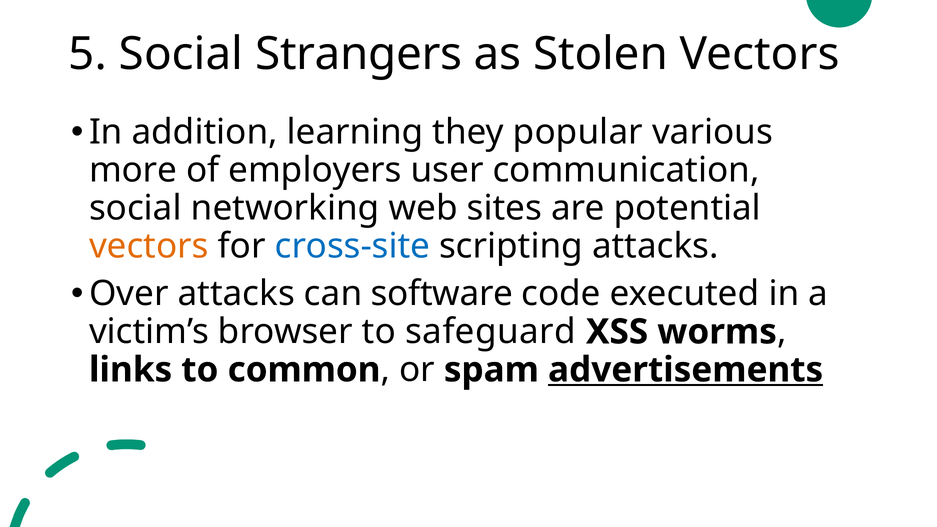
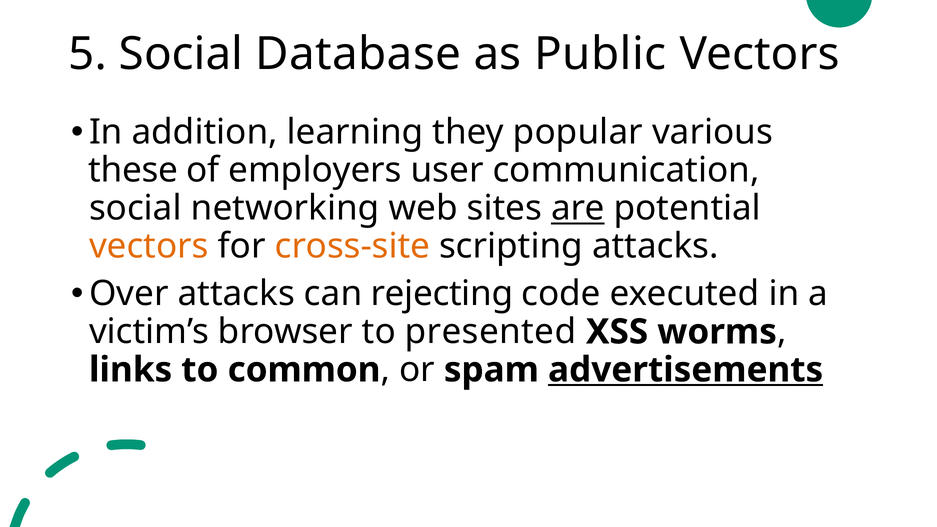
Strangers: Strangers -> Database
Stolen: Stolen -> Public
more: more -> these
are underline: none -> present
cross-site colour: blue -> orange
software: software -> rejecting
safeguard: safeguard -> presented
